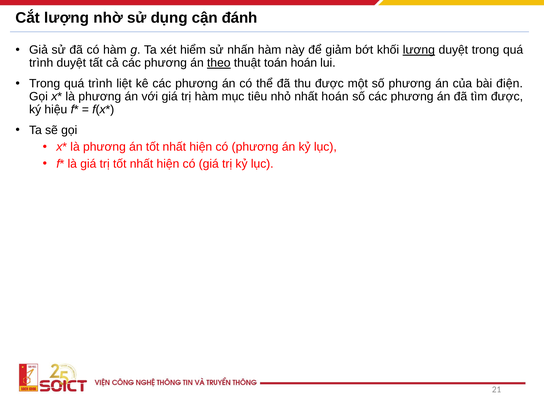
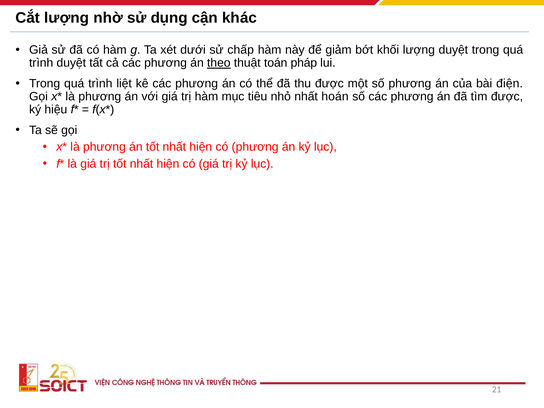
đánh: đánh -> khác
hiểm: hiểm -> dưới
nhấn: nhấn -> chấp
lượng at (419, 50) underline: present -> none
toán hoán: hoán -> pháp
